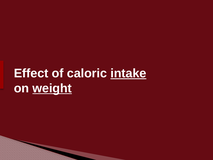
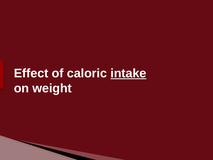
weight underline: present -> none
